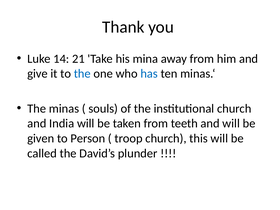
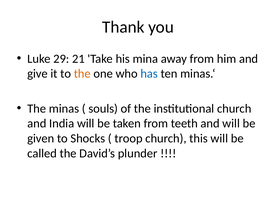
14: 14 -> 29
the at (82, 74) colour: blue -> orange
Person: Person -> Shocks
